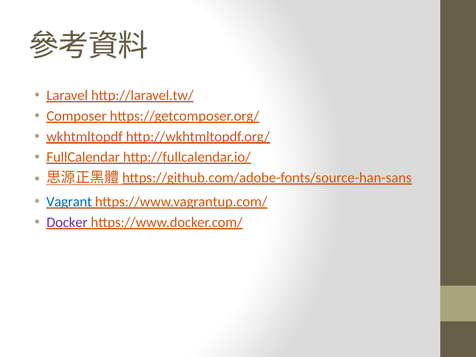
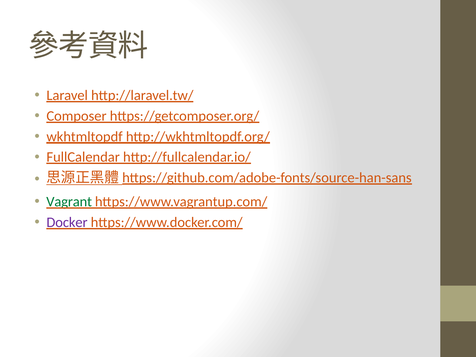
Vagrant colour: blue -> green
